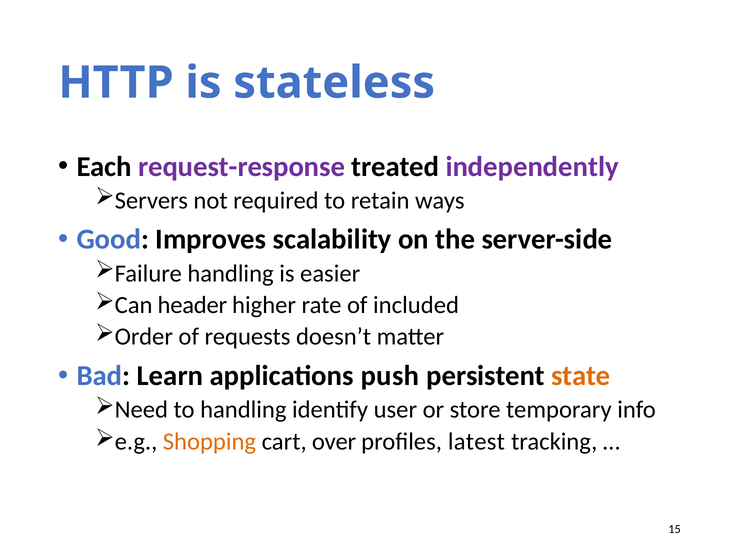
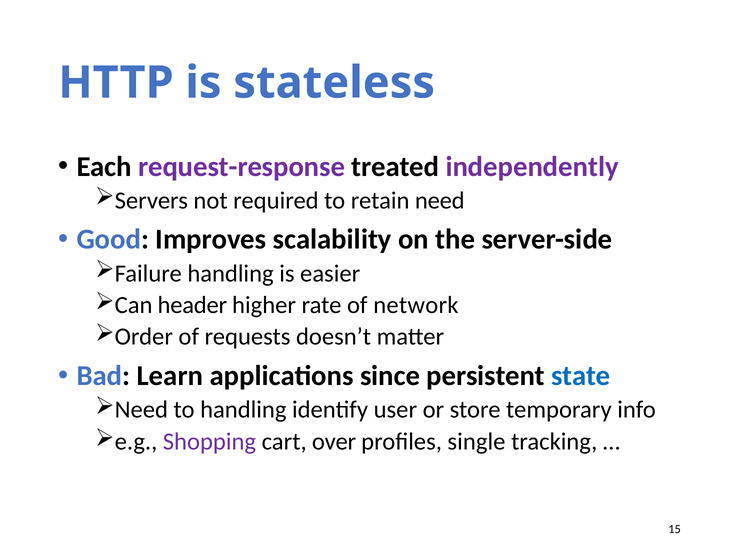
retain ways: ways -> need
included: included -> network
push: push -> since
state colour: orange -> blue
Shopping colour: orange -> purple
latest: latest -> single
